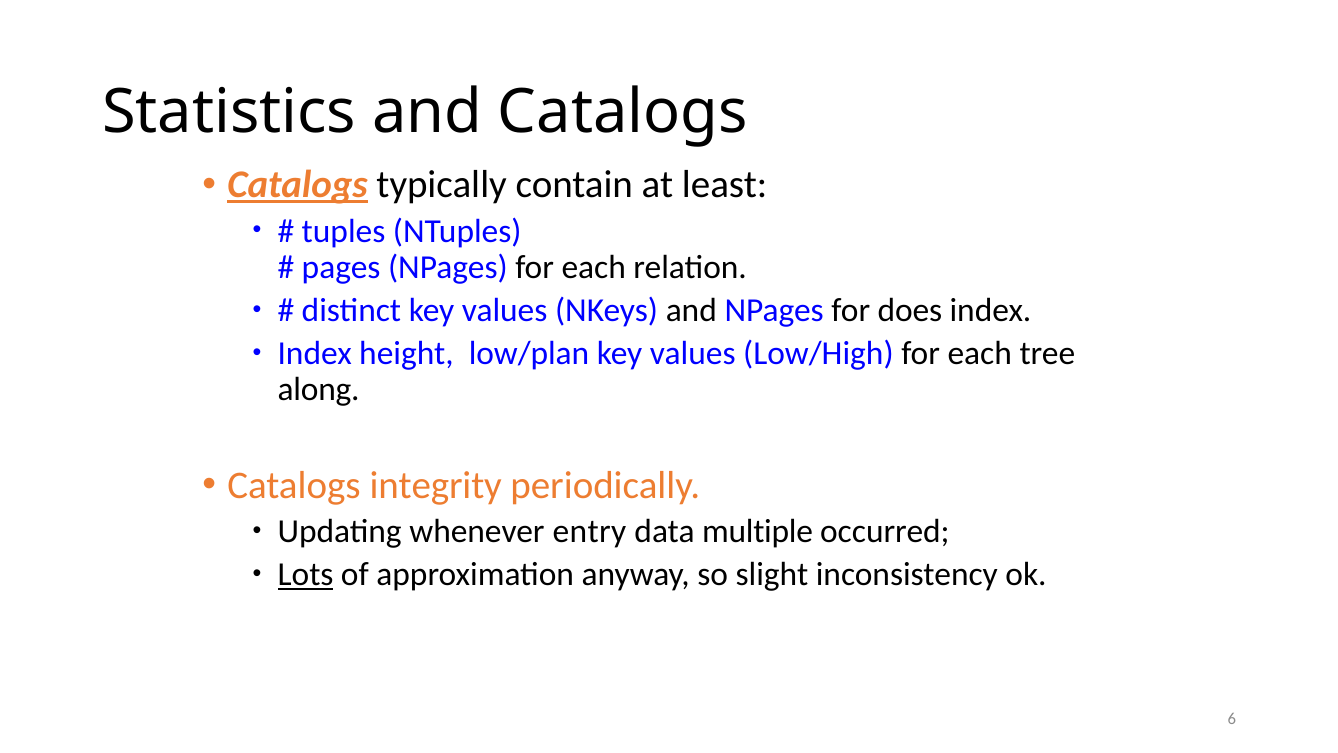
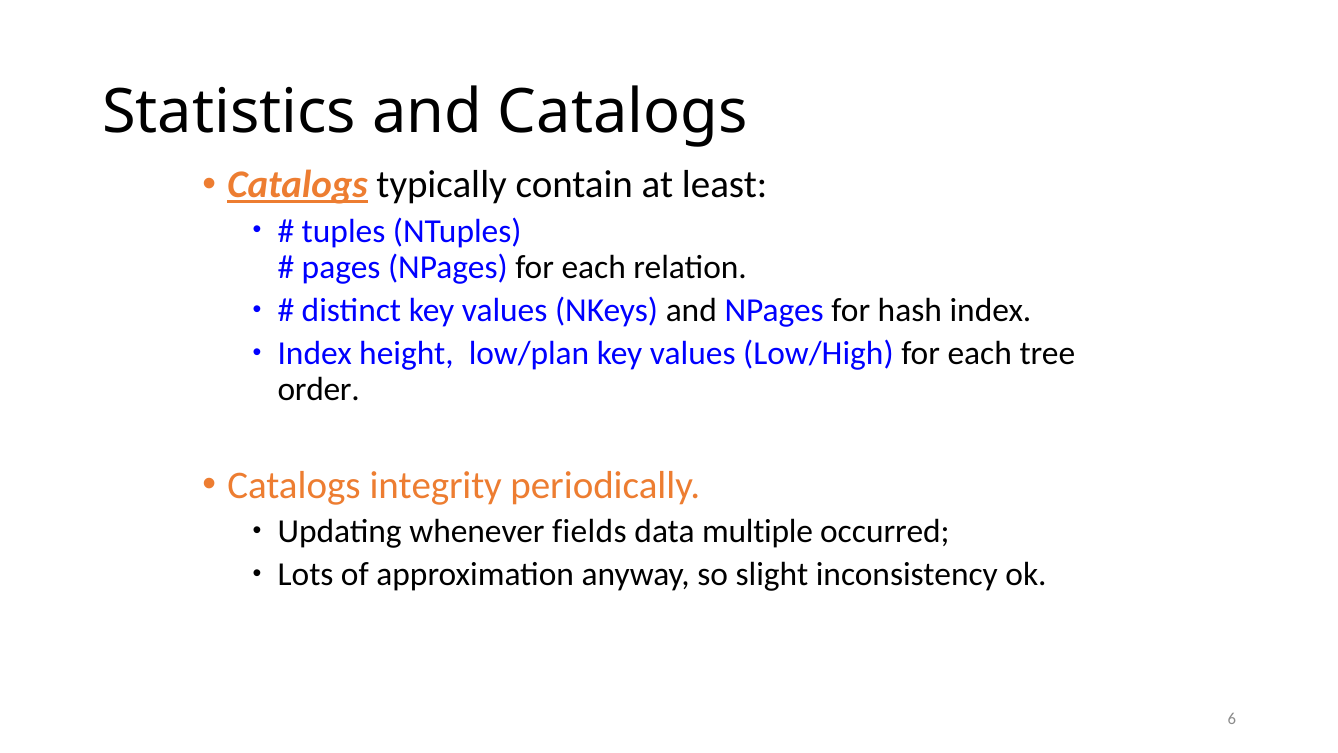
does: does -> hash
along: along -> order
entry: entry -> fields
Lots underline: present -> none
